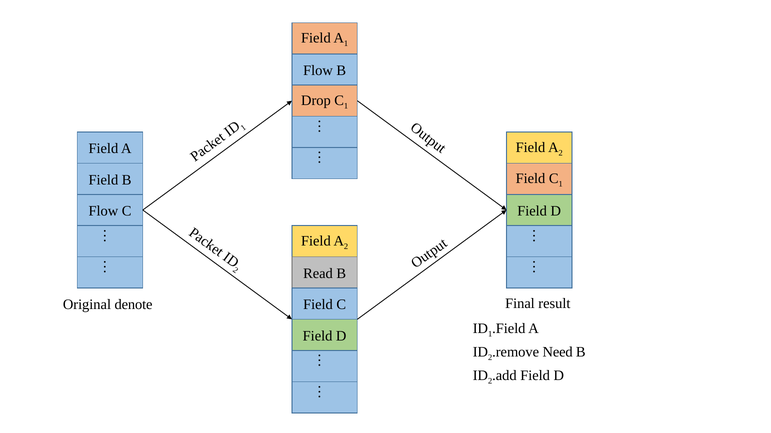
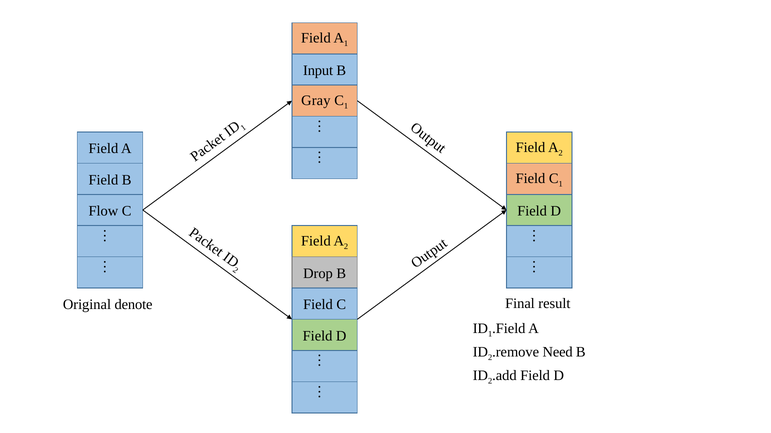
Flow at (318, 71): Flow -> Input
Drop: Drop -> Gray
Read: Read -> Drop
